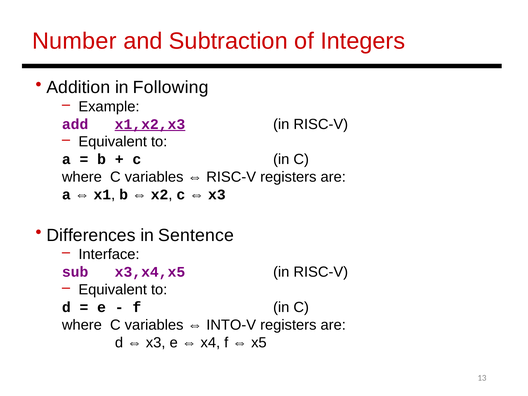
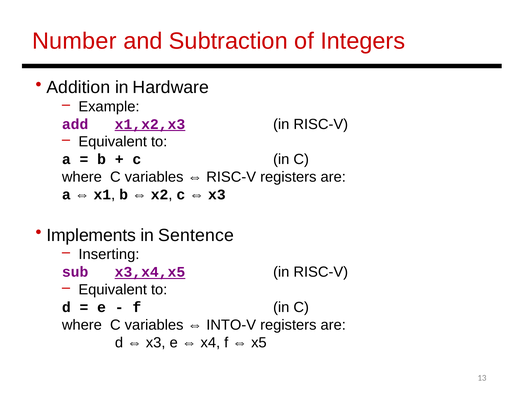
Following: Following -> Hardware
Differences: Differences -> Implements
Interface: Interface -> Inserting
x3,x4,x5 underline: none -> present
